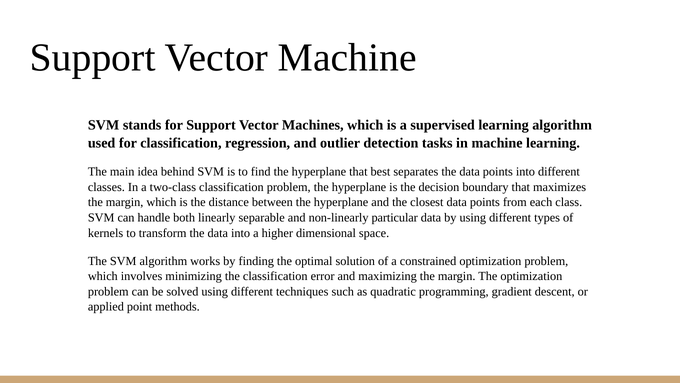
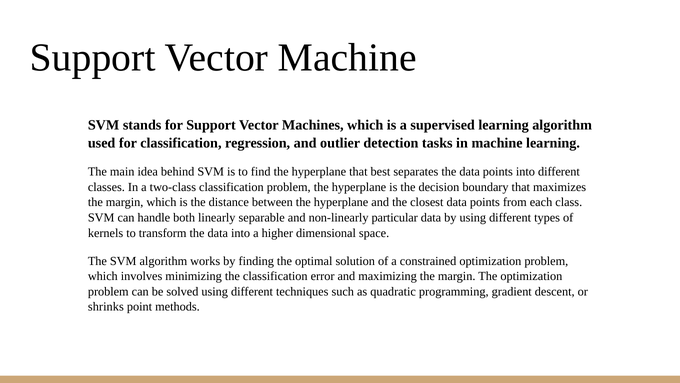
applied: applied -> shrinks
